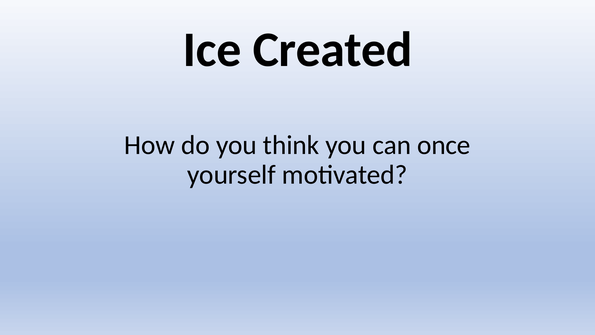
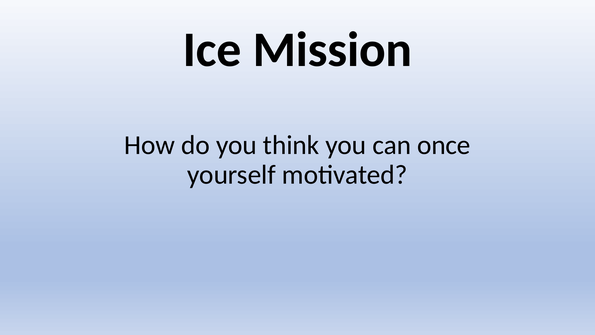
Created: Created -> Mission
